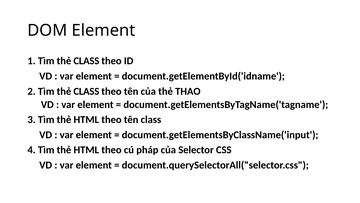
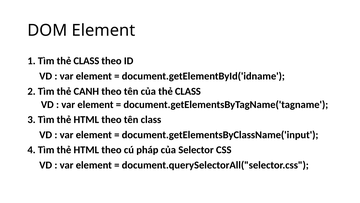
2 Tìm thẻ CLASS: CLASS -> CANH
của thẻ THAO: THAO -> CLASS
